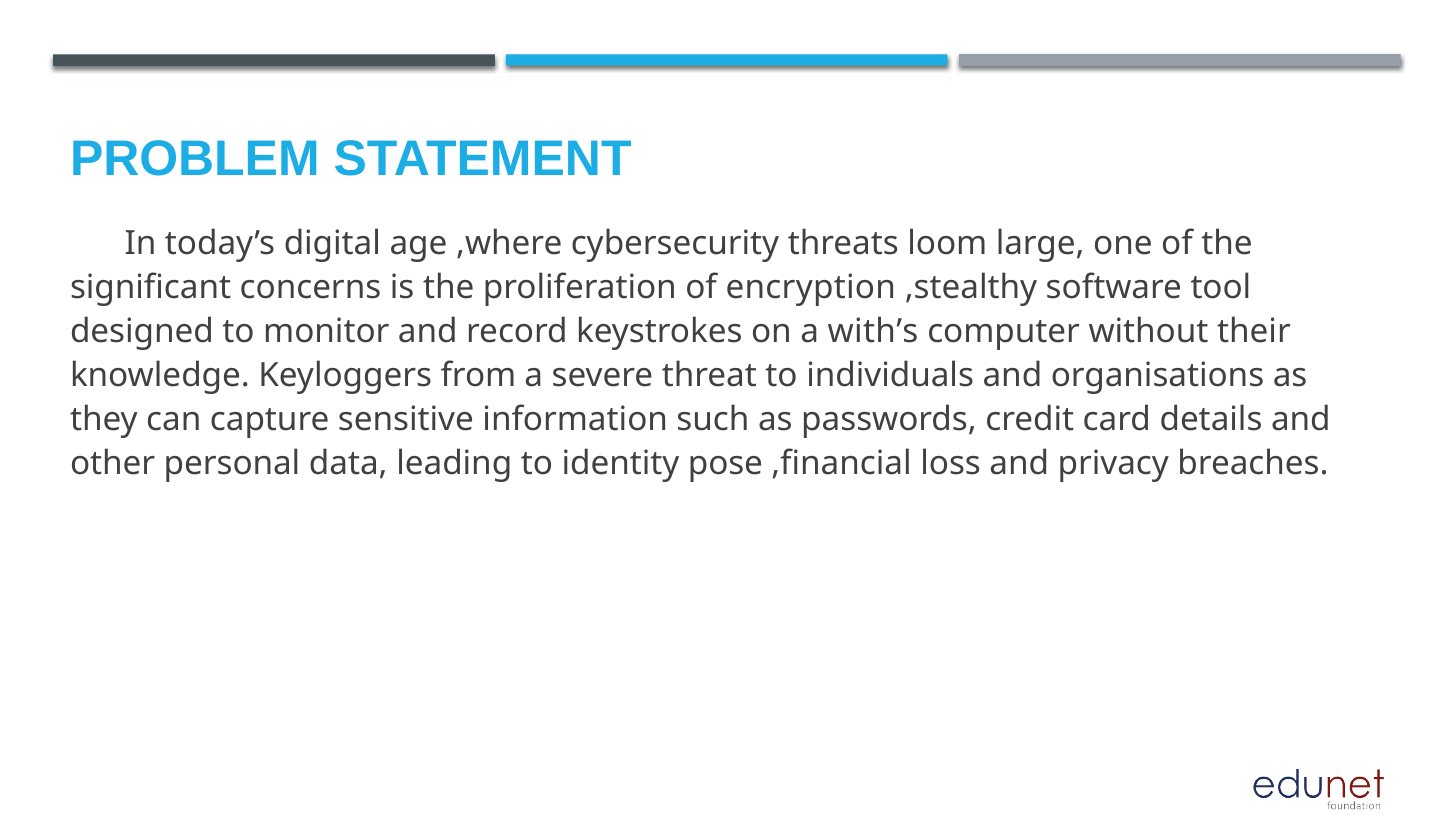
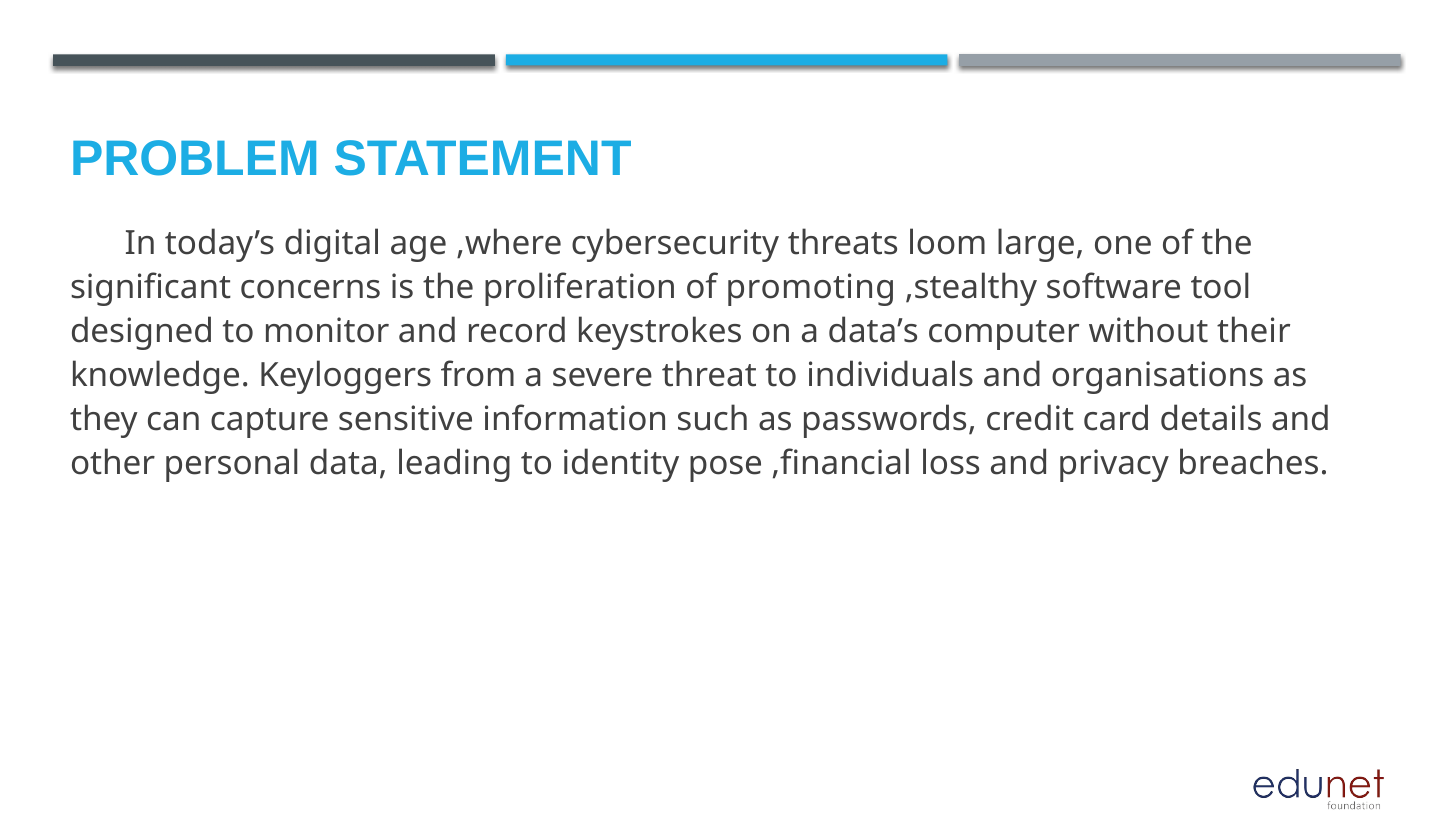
encryption: encryption -> promoting
with’s: with’s -> data’s
